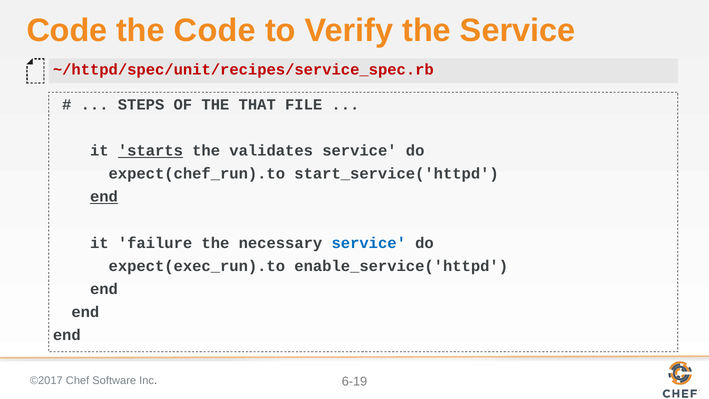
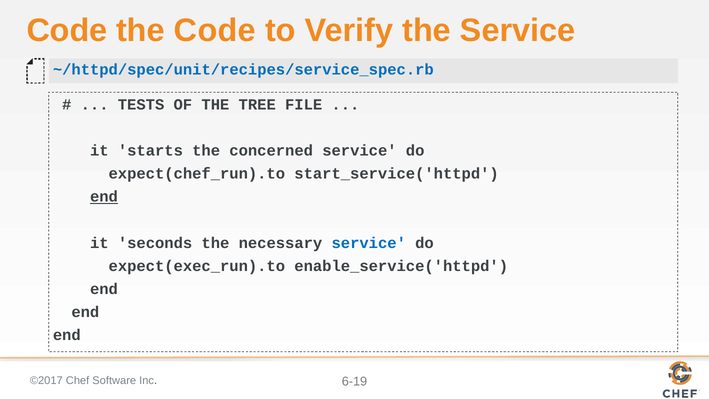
~/httpd/spec/unit/recipes/service_spec.rb colour: red -> blue
STEPS: STEPS -> TESTS
THAT: THAT -> TREE
starts underline: present -> none
validates: validates -> concerned
failure: failure -> seconds
